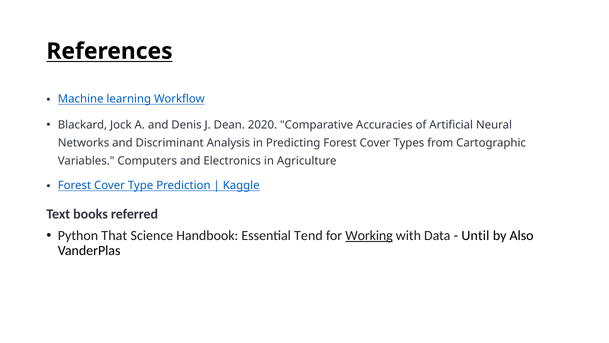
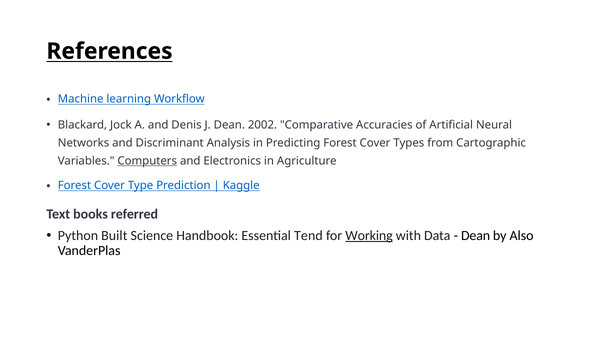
2020: 2020 -> 2002
Computers underline: none -> present
That: That -> Built
Until at (475, 235): Until -> Dean
